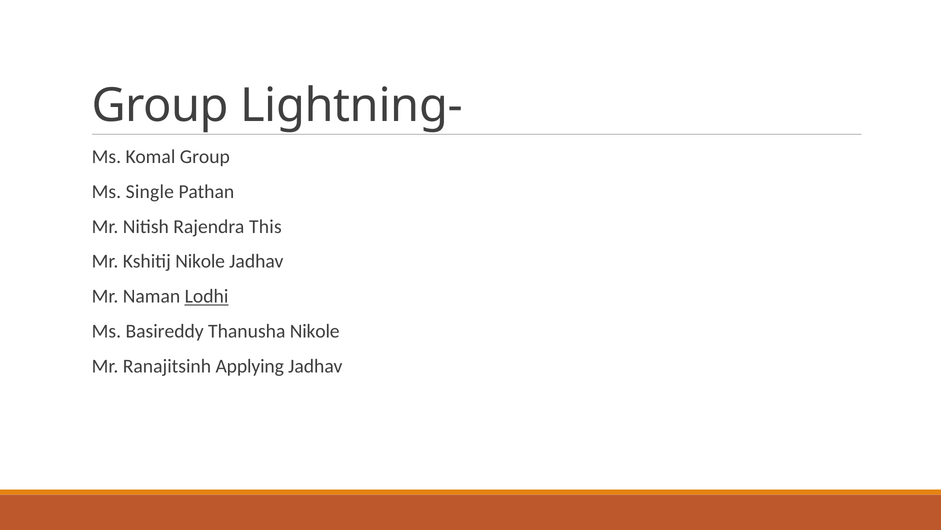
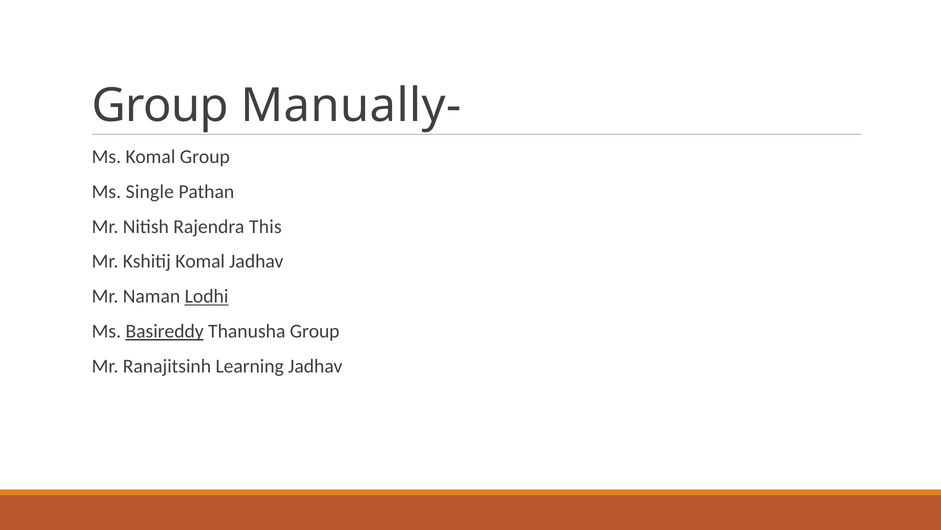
Lightning-: Lightning- -> Manually-
Kshitij Nikole: Nikole -> Komal
Basireddy underline: none -> present
Thanusha Nikole: Nikole -> Group
Applying: Applying -> Learning
